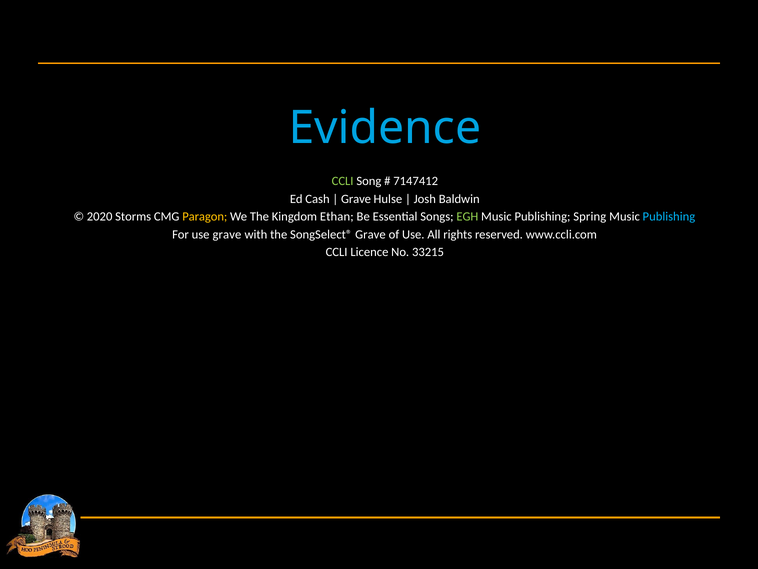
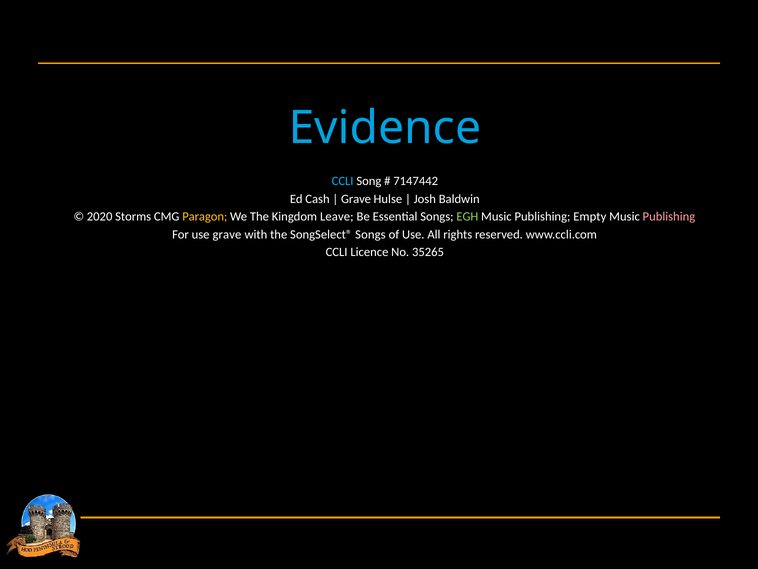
CCLI at (343, 181) colour: light green -> light blue
7147412: 7147412 -> 7147442
Ethan: Ethan -> Leave
Spring: Spring -> Empty
Publishing at (669, 217) colour: light blue -> pink
SongSelect® Grave: Grave -> Songs
33215: 33215 -> 35265
